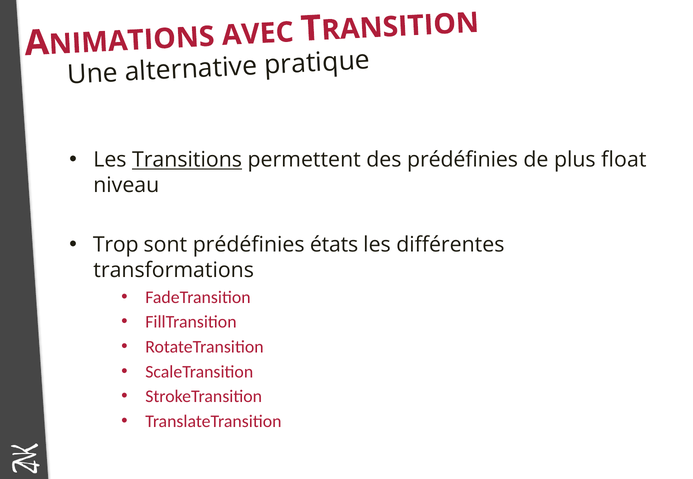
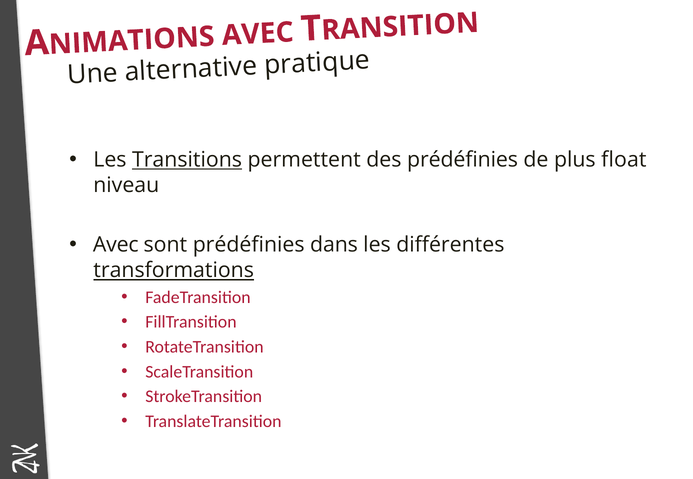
Trop at (116, 245): Trop -> Avec
états: états -> dans
transformations underline: none -> present
